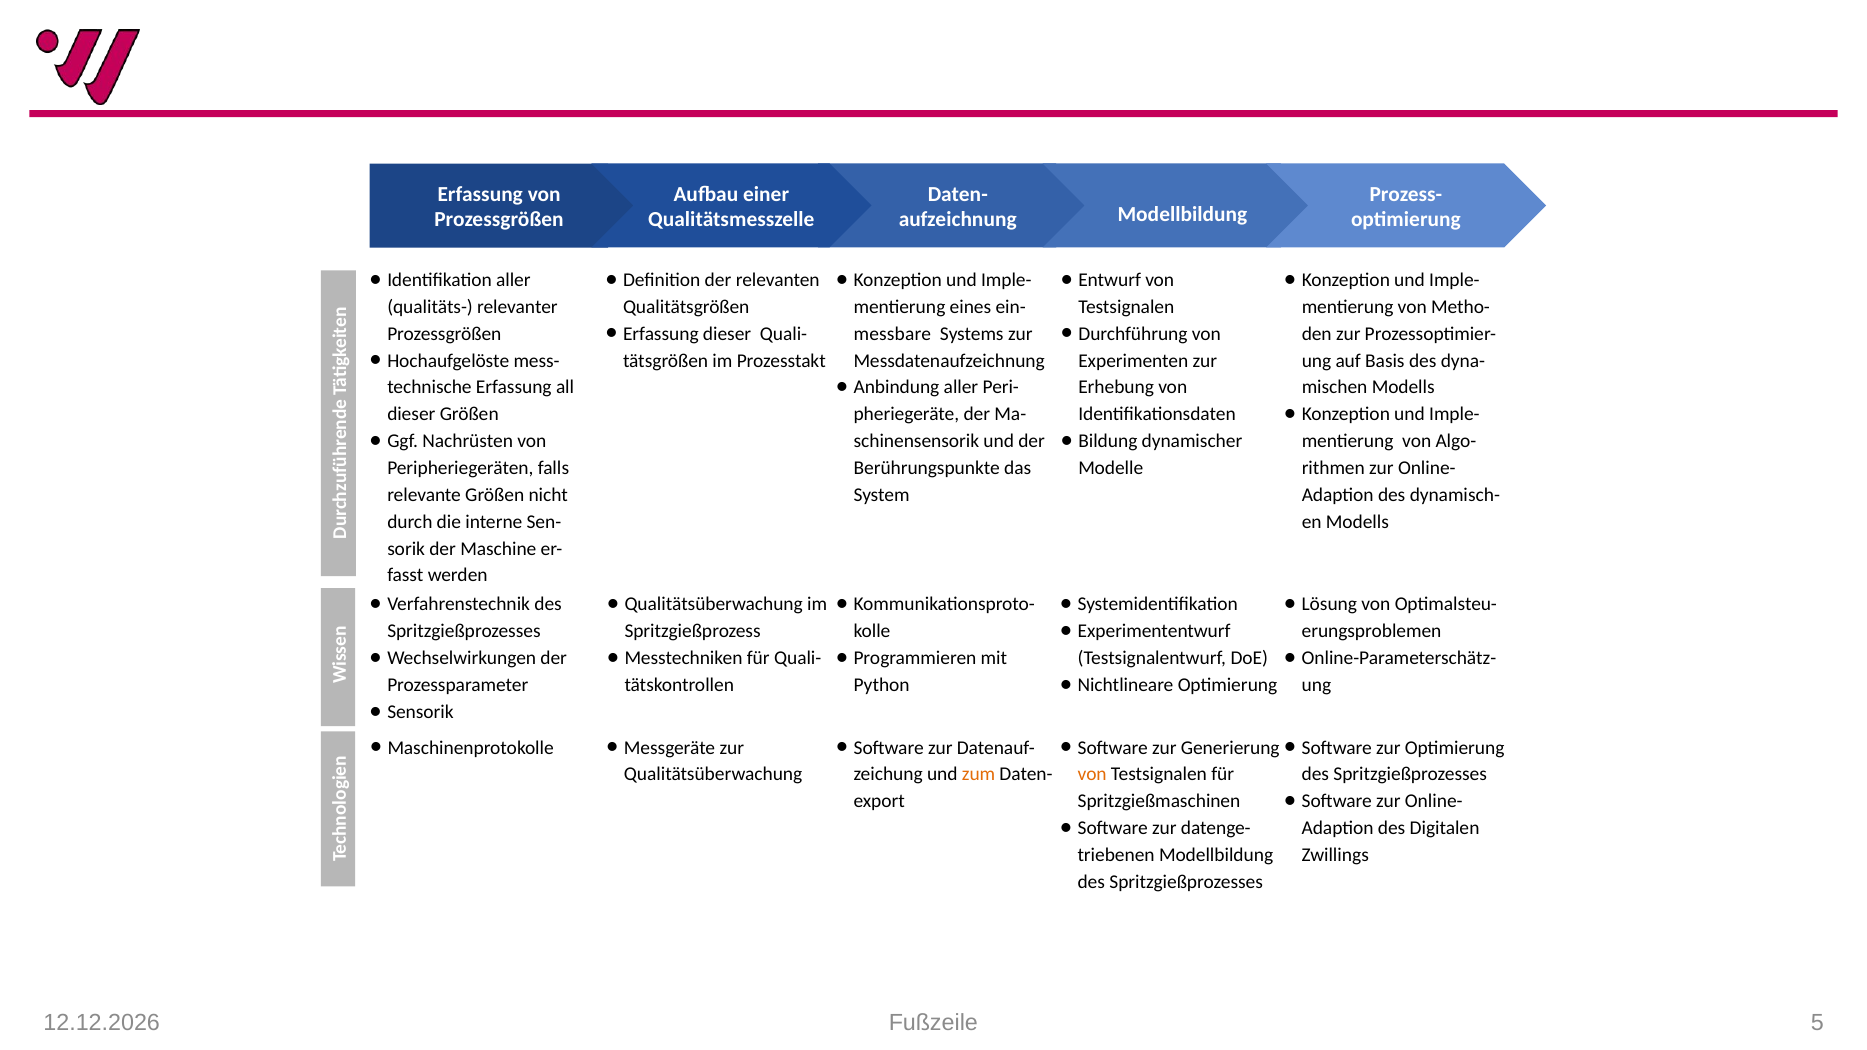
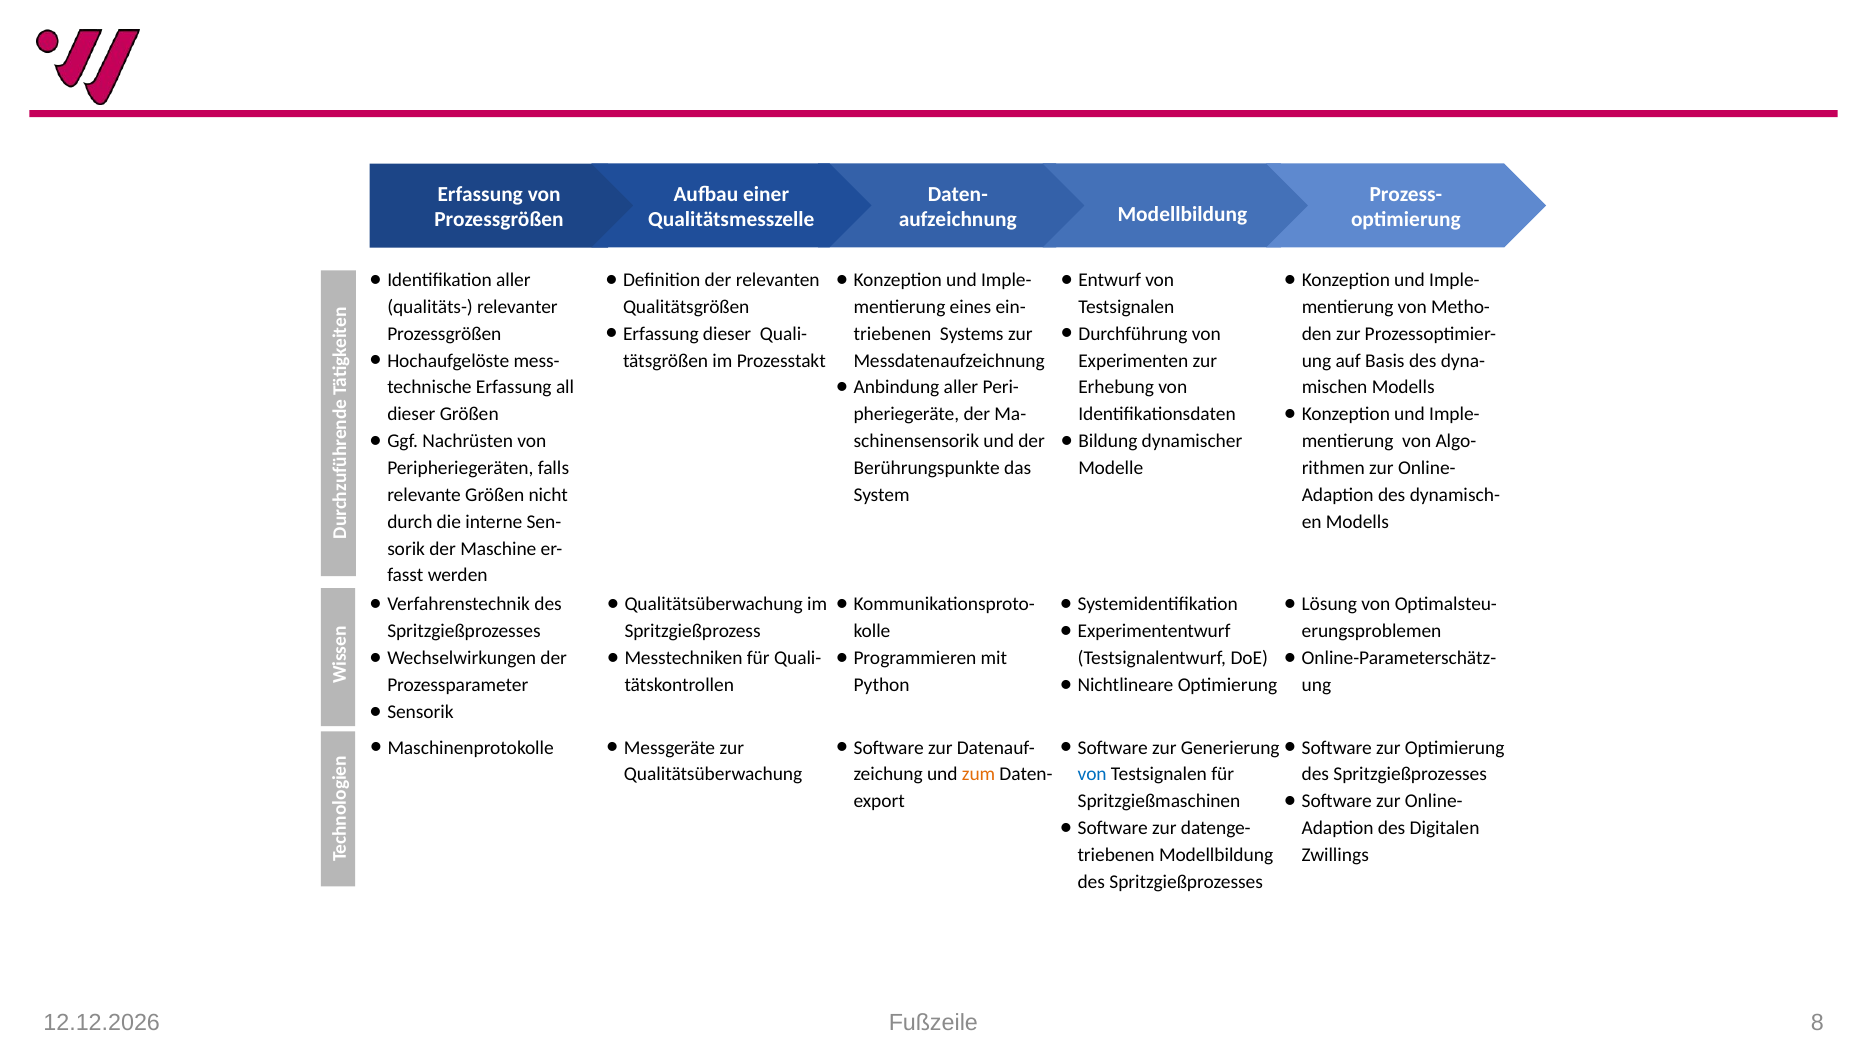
messbare at (892, 334): messbare -> triebenen
von at (1092, 775) colour: orange -> blue
5: 5 -> 8
